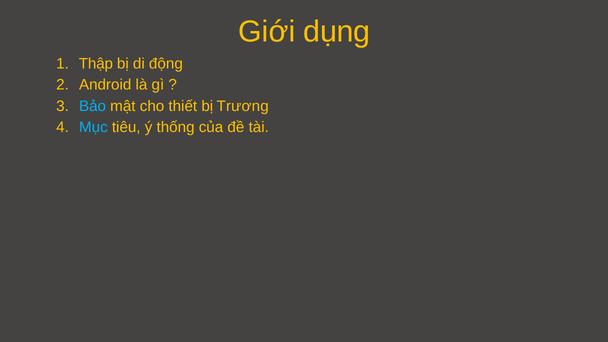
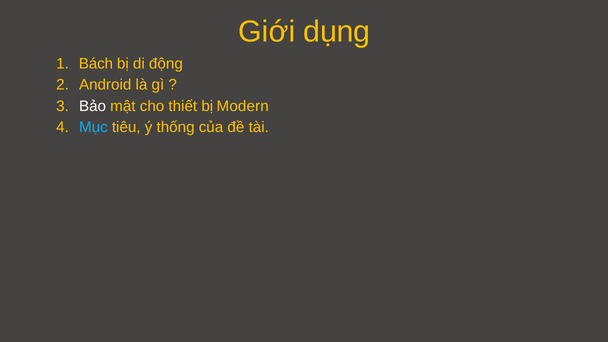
Thập: Thập -> Bách
Bảo colour: light blue -> white
Trương: Trương -> Modern
